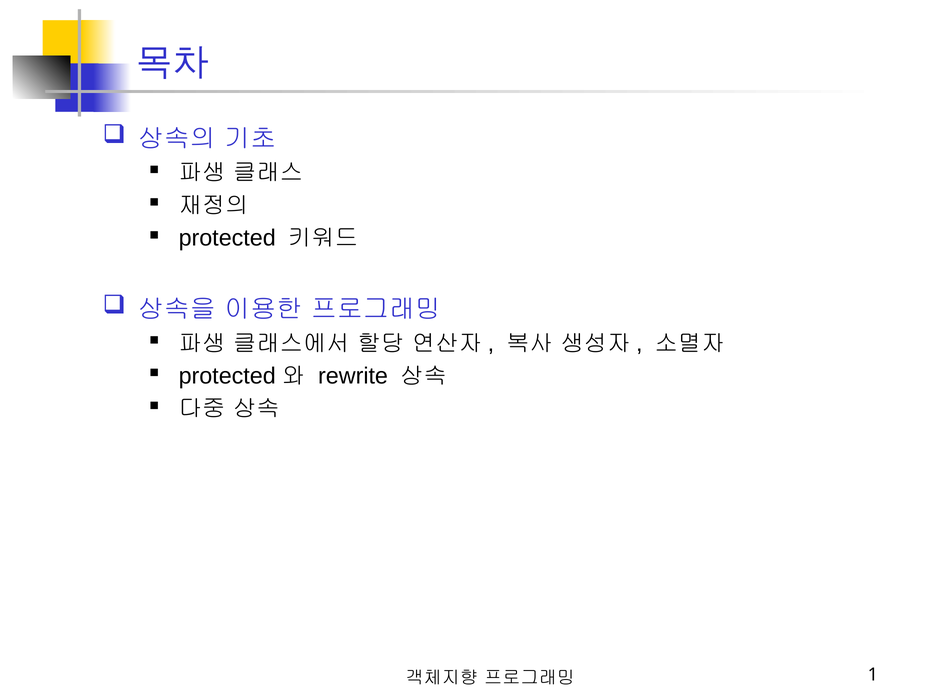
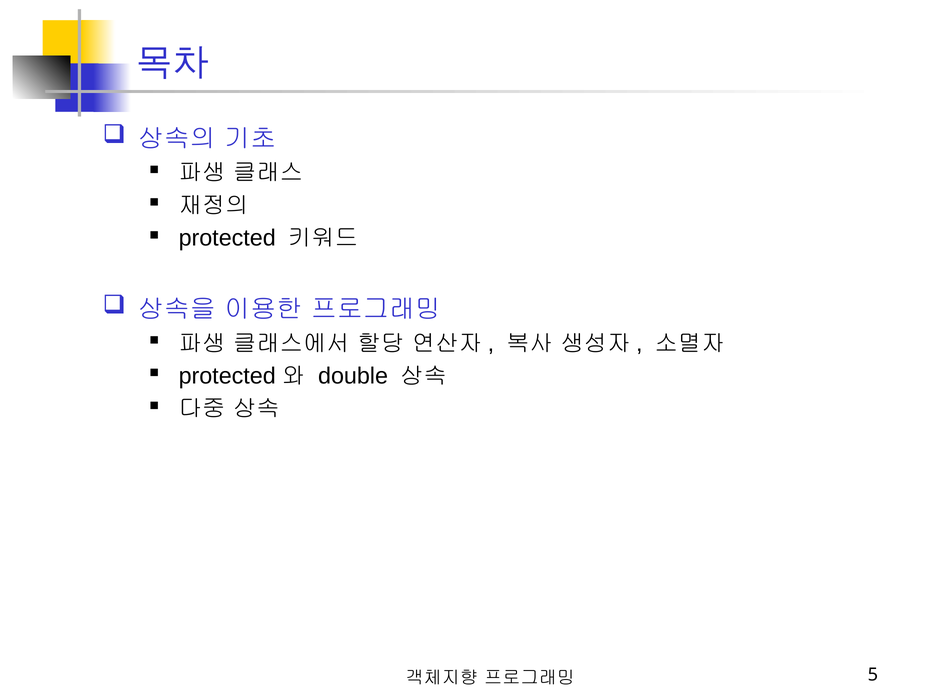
rewrite: rewrite -> double
1: 1 -> 5
